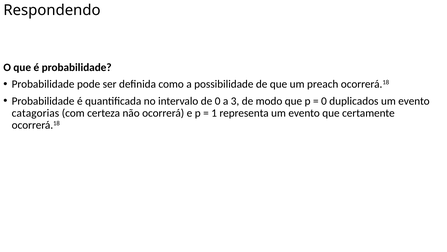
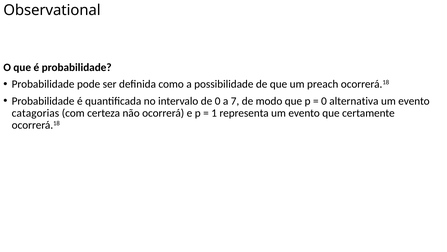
Respondendo: Respondendo -> Observational
3: 3 -> 7
duplicados: duplicados -> alternativa
